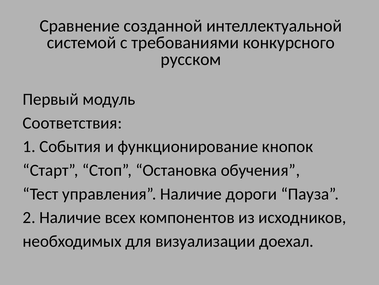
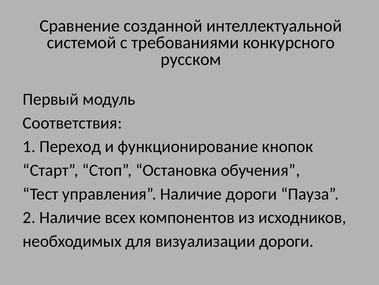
События: События -> Переход
визуализации доехал: доехал -> дороги
